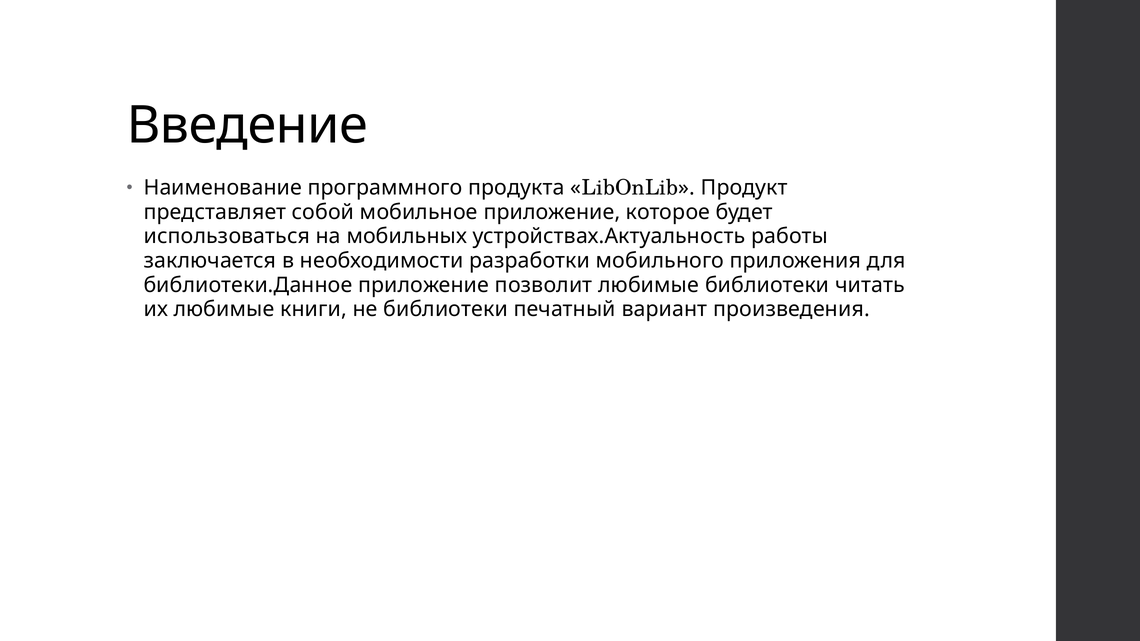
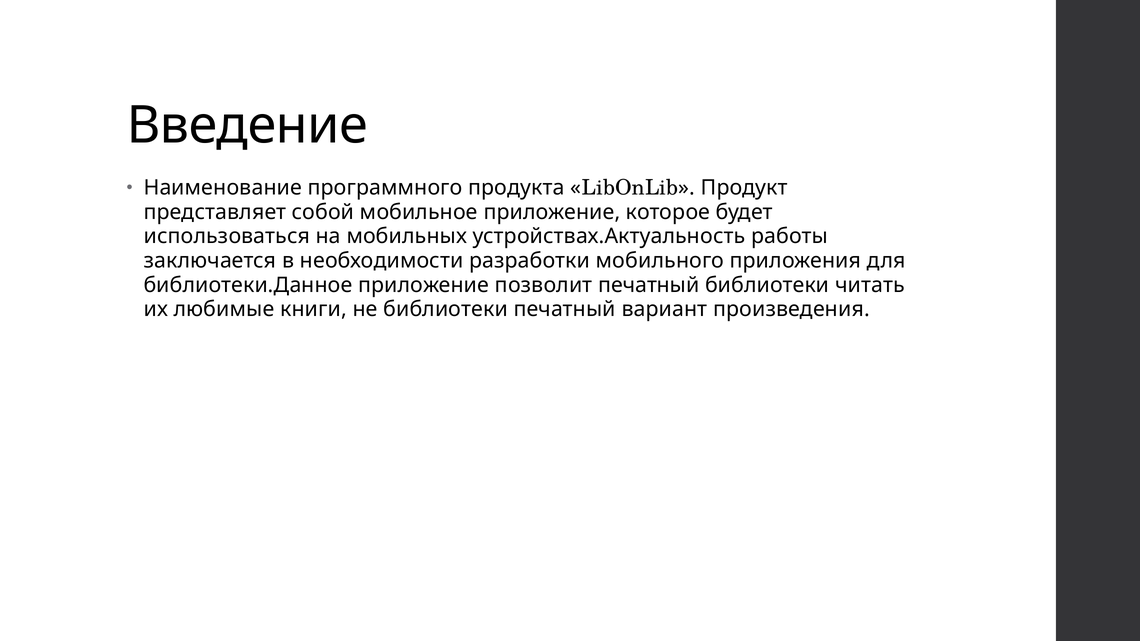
позволит любимые: любимые -> печатный
